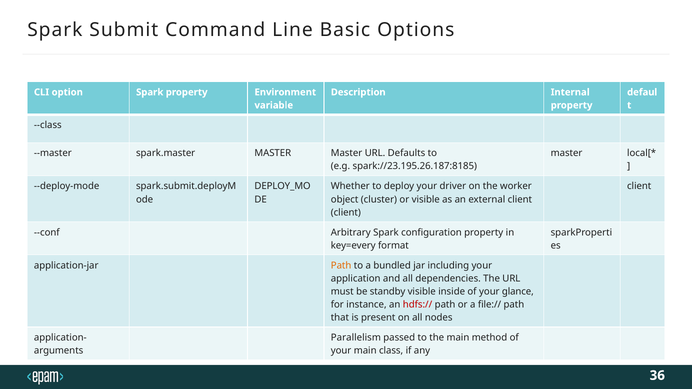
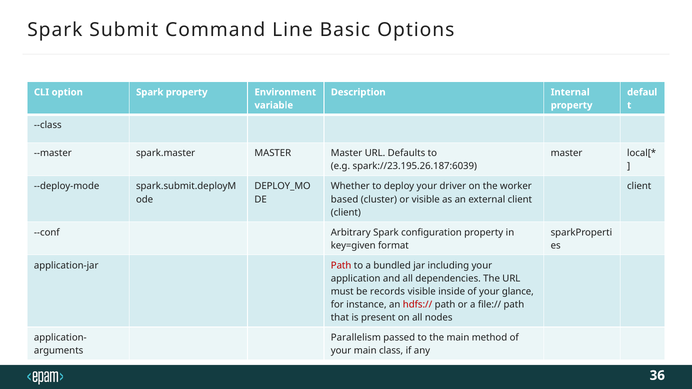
spark://23.195.26.187:8185: spark://23.195.26.187:8185 -> spark://23.195.26.187:6039
object: object -> based
key=every: key=every -> key=given
Path at (341, 266) colour: orange -> red
standby: standby -> records
